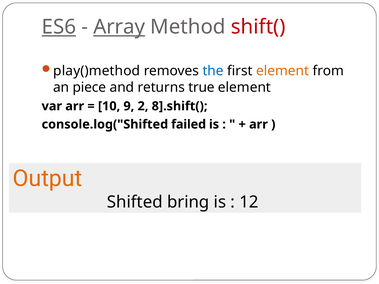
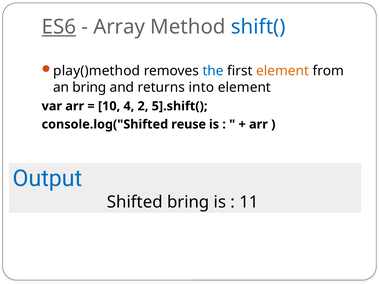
Array underline: present -> none
shift( colour: red -> blue
an piece: piece -> bring
true: true -> into
9: 9 -> 4
8].shift(: 8].shift( -> 5].shift(
failed: failed -> reuse
Output colour: orange -> blue
12: 12 -> 11
